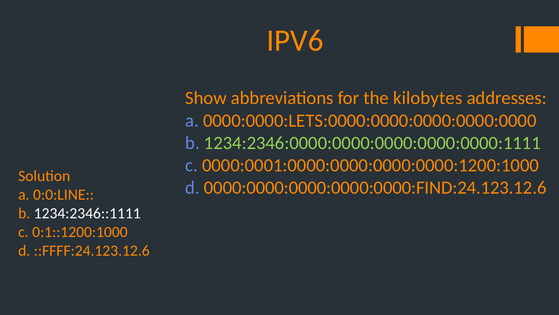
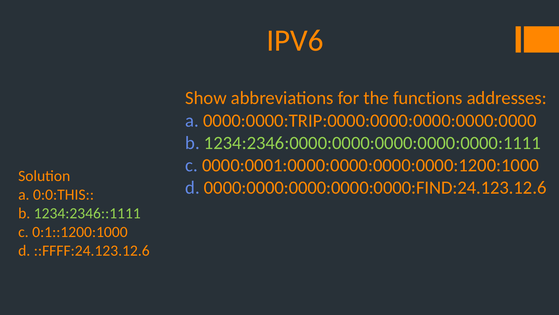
kilobytes: kilobytes -> functions
0000:0000:LETS:0000:0000:0000:0000:0000: 0000:0000:LETS:0000:0000:0000:0000:0000 -> 0000:0000:TRIP:0000:0000:0000:0000:0000
0:0:LINE: 0:0:LINE -> 0:0:THIS
1234:2346::1111 colour: white -> light green
